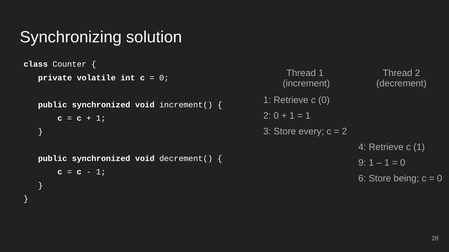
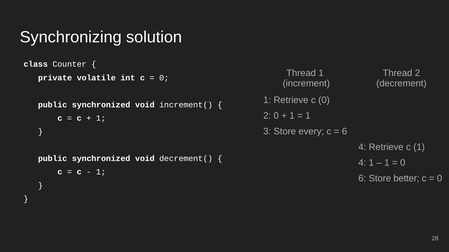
2 at (344, 132): 2 -> 6
9 at (362, 163): 9 -> 4
being: being -> better
